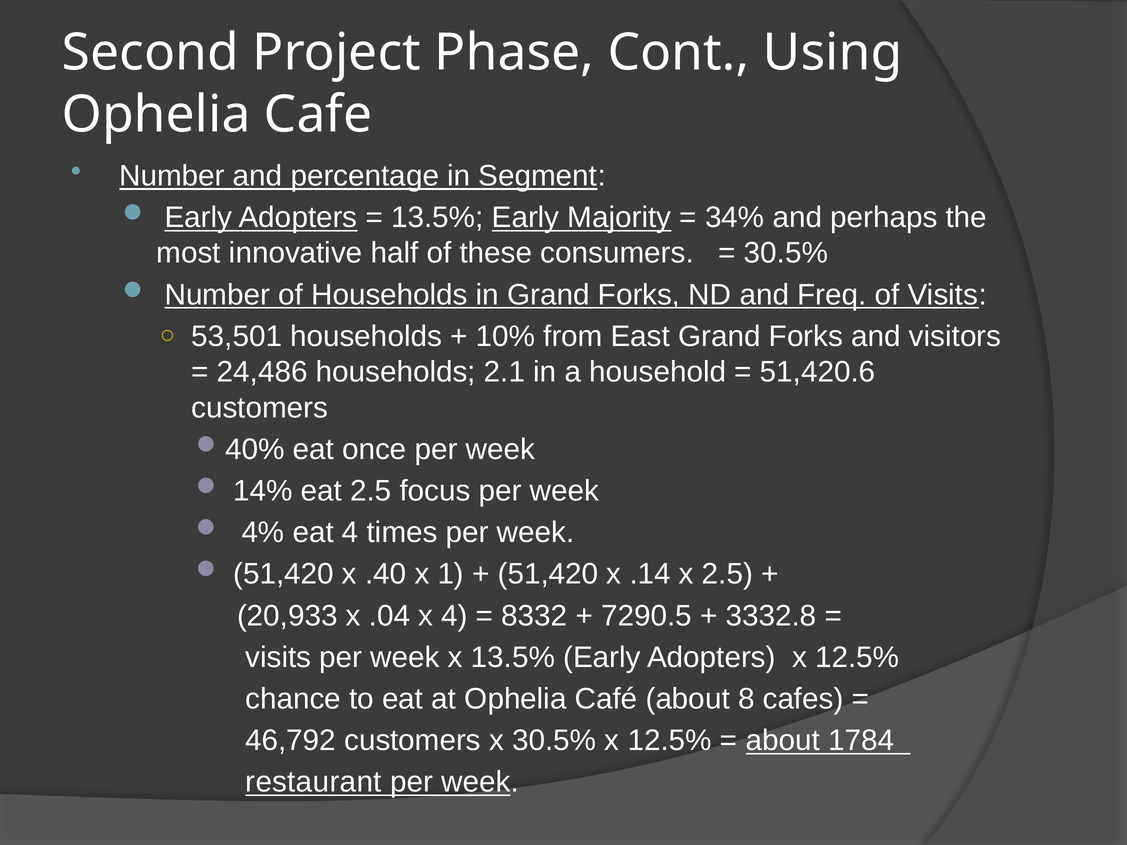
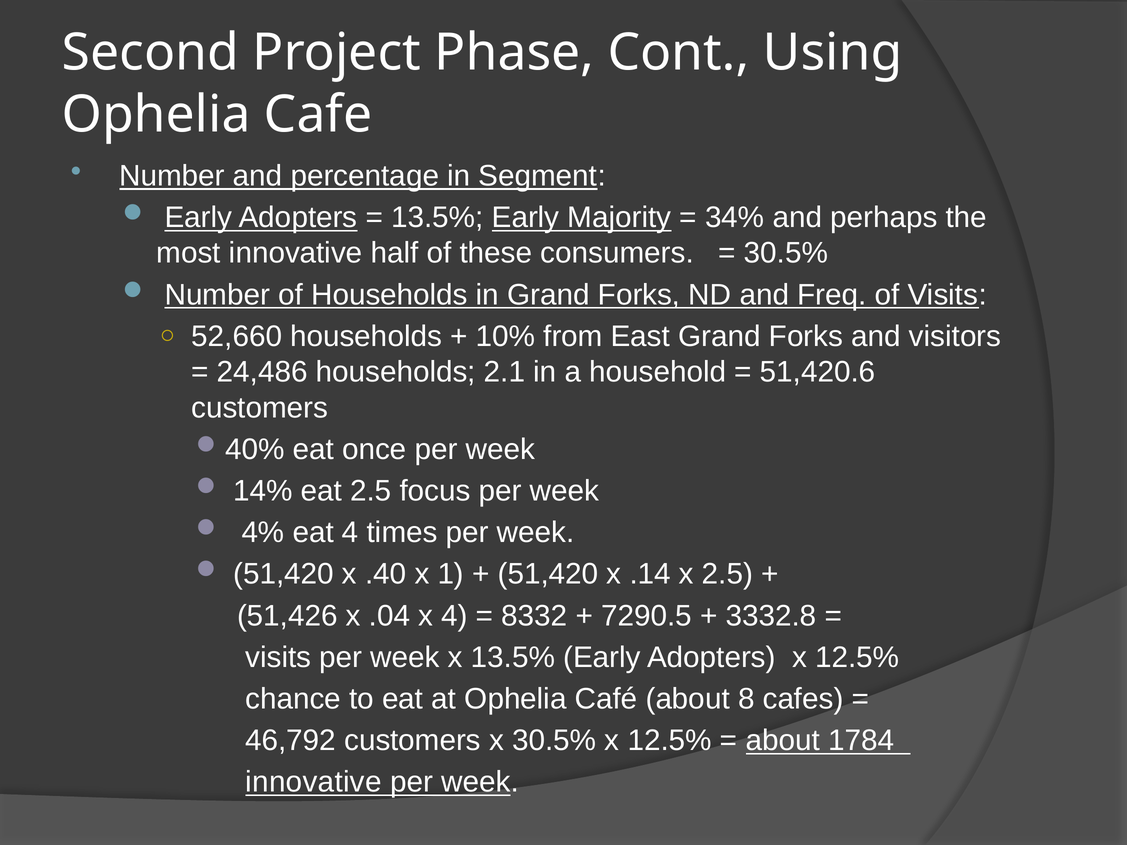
53,501: 53,501 -> 52,660
20,933: 20,933 -> 51,426
restaurant at (313, 782): restaurant -> innovative
